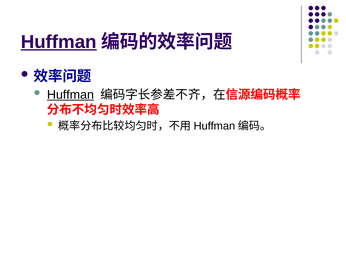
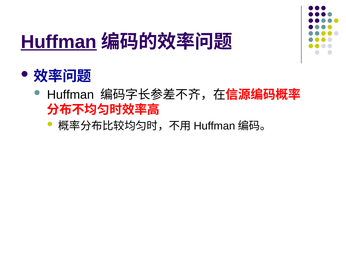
Huffman at (70, 95) underline: present -> none
